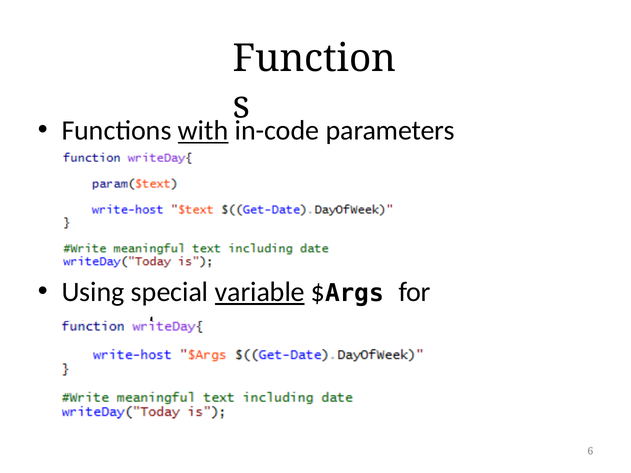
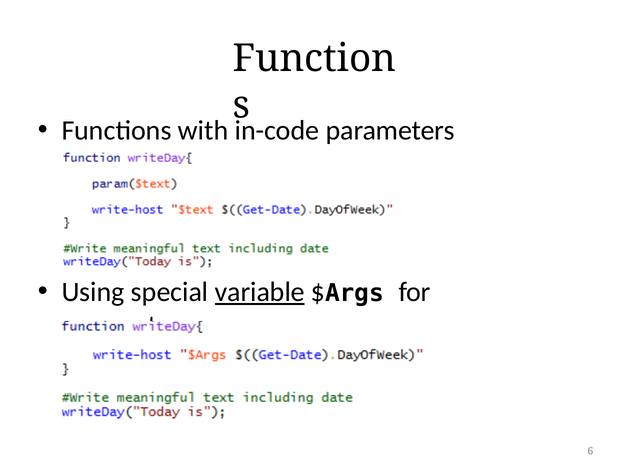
with underline: present -> none
